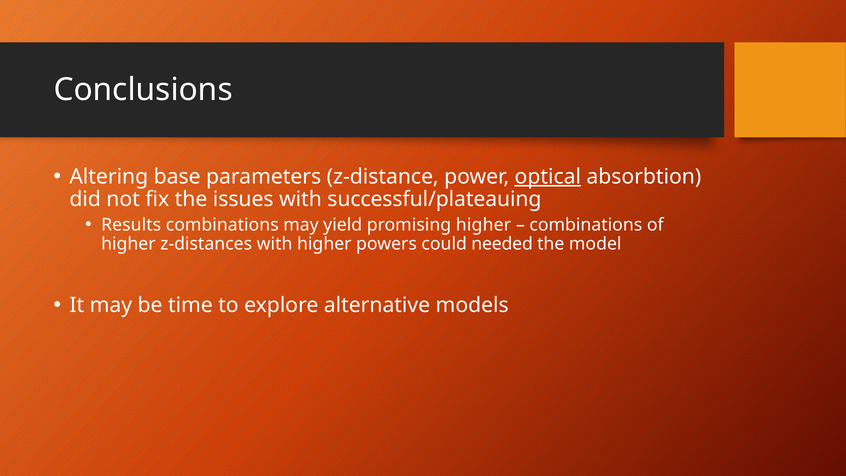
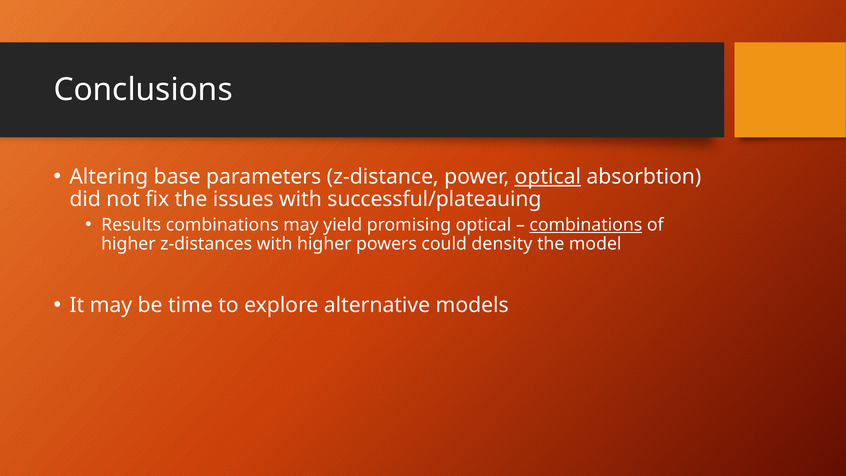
promising higher: higher -> optical
combinations at (586, 225) underline: none -> present
needed: needed -> density
